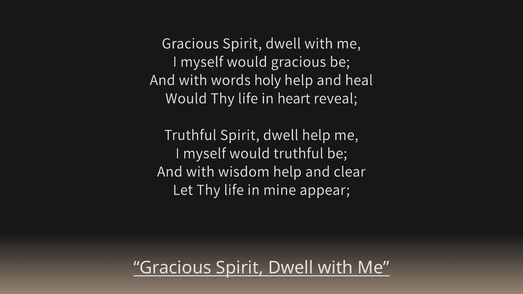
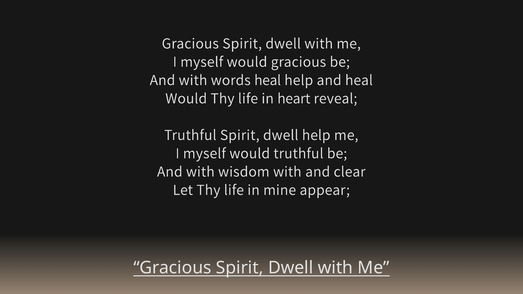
words holy: holy -> heal
wisdom help: help -> with
